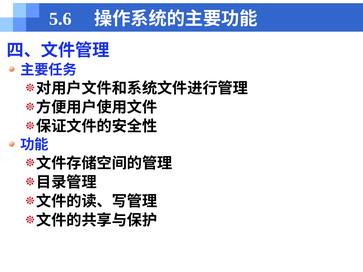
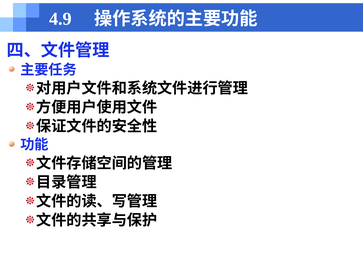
5.6: 5.6 -> 4.9
